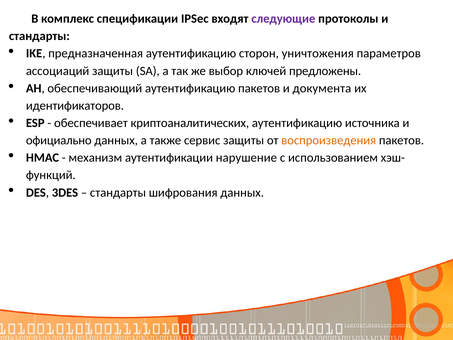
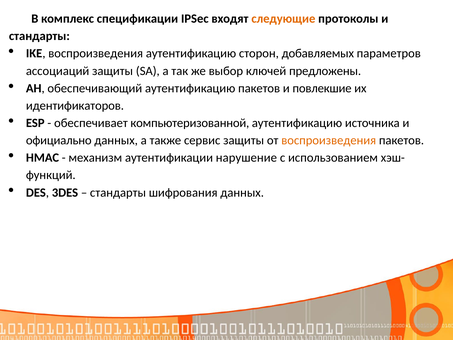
следующие colour: purple -> orange
IKE предназначенная: предназначенная -> воспроизведения
уничтожения: уничтожения -> добавляемых
документа: документа -> повлекшие
криптоаналитических: криптоаналитических -> компьютеризованной
